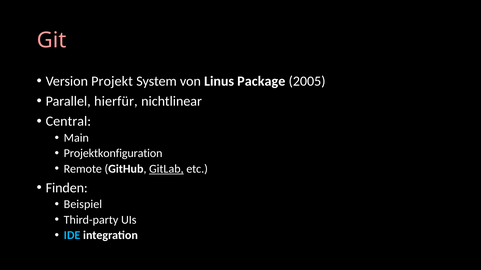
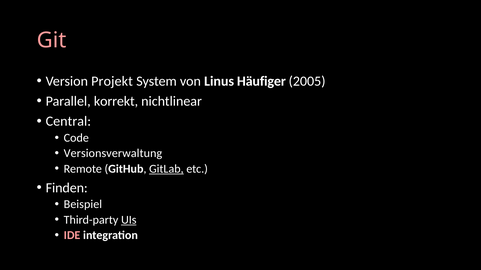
Package: Package -> Häufiger
hierfür: hierfür -> korrekt
Main: Main -> Code
Projektkonfiguration: Projektkonfiguration -> Versionsverwaltung
UIs underline: none -> present
IDE colour: light blue -> pink
